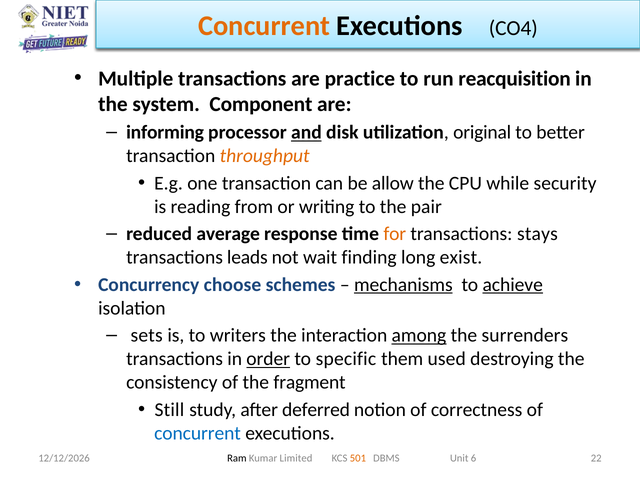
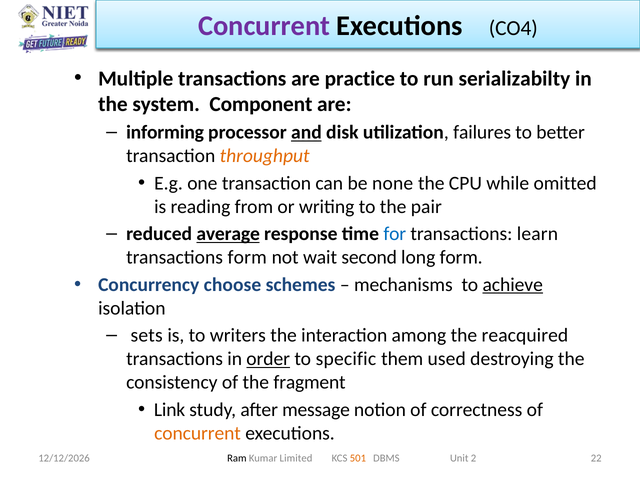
Concurrent at (264, 26) colour: orange -> purple
reacquisition: reacquisition -> serializabilty
original: original -> failures
allow: allow -> none
security: security -> omitted
average underline: none -> present
for colour: orange -> blue
stays: stays -> learn
transactions leads: leads -> form
finding: finding -> second
long exist: exist -> form
mechanisms underline: present -> none
among underline: present -> none
surrenders: surrenders -> reacquired
Still: Still -> Link
deferred: deferred -> message
concurrent at (198, 433) colour: blue -> orange
6: 6 -> 2
